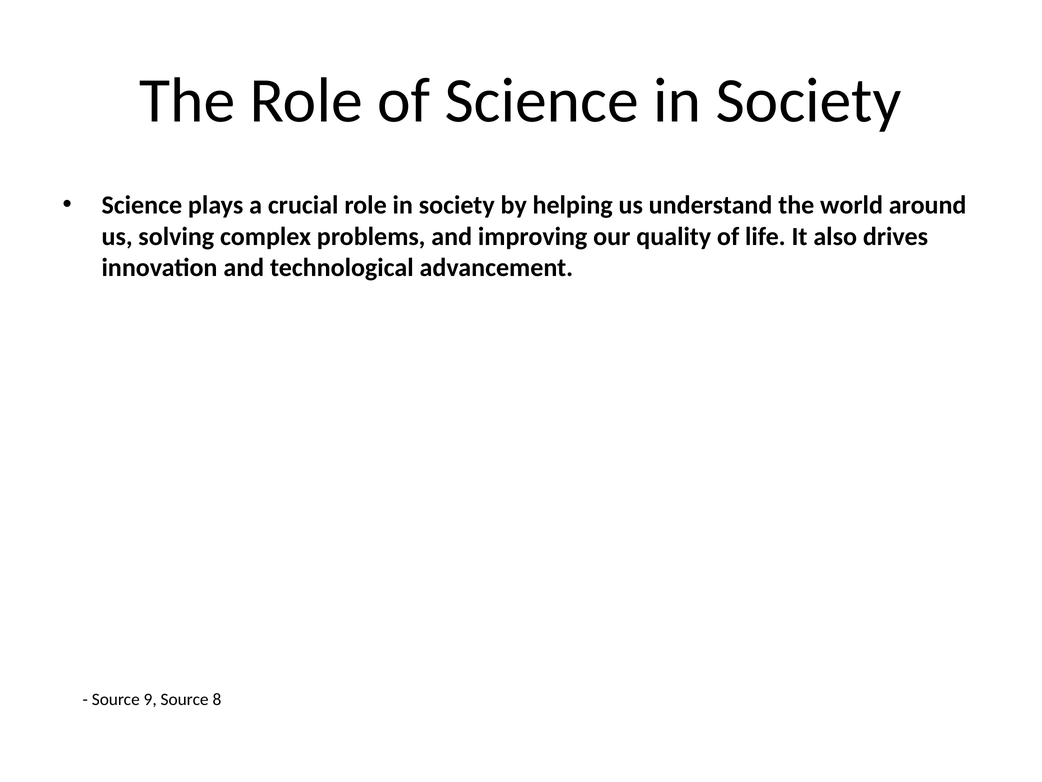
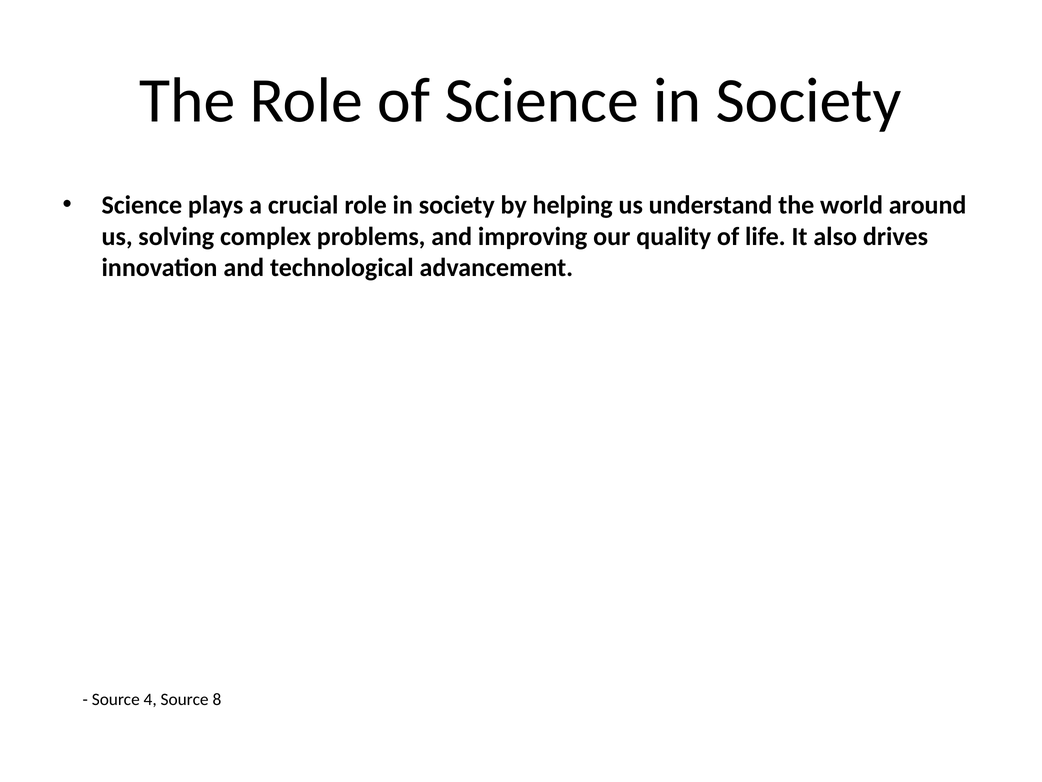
9: 9 -> 4
